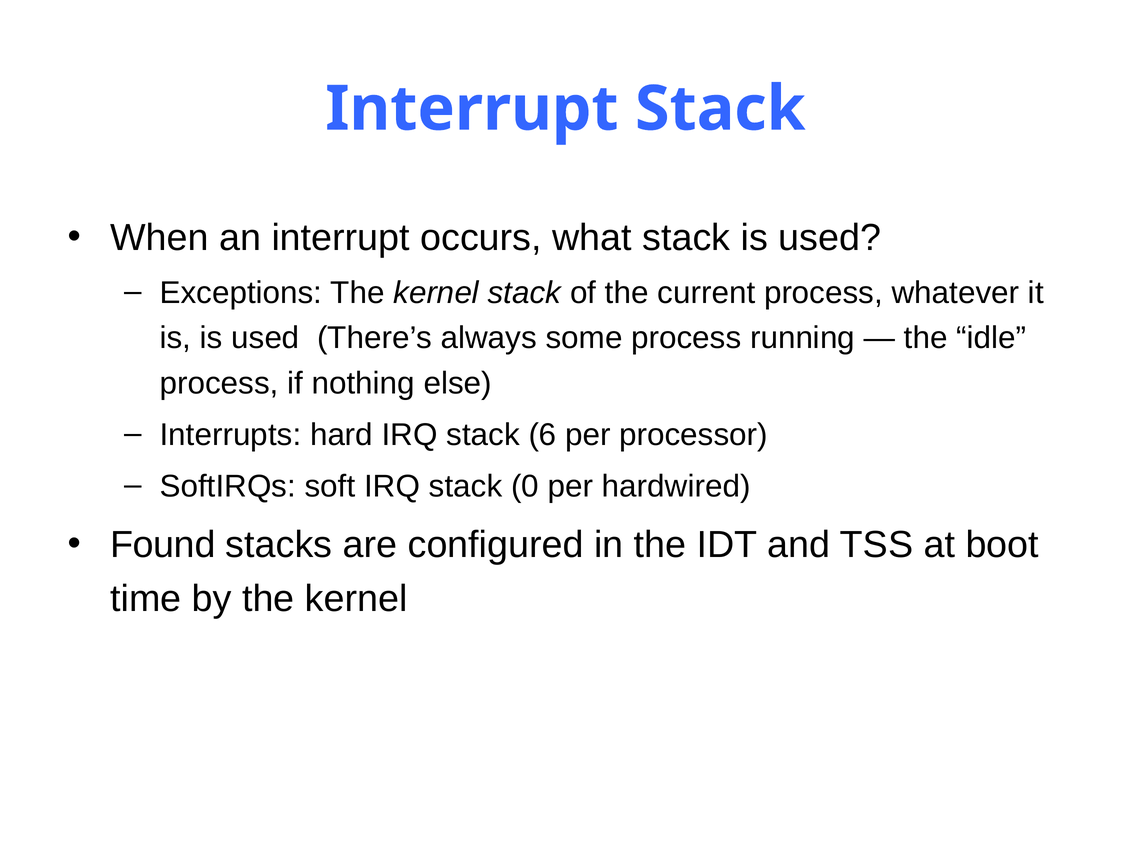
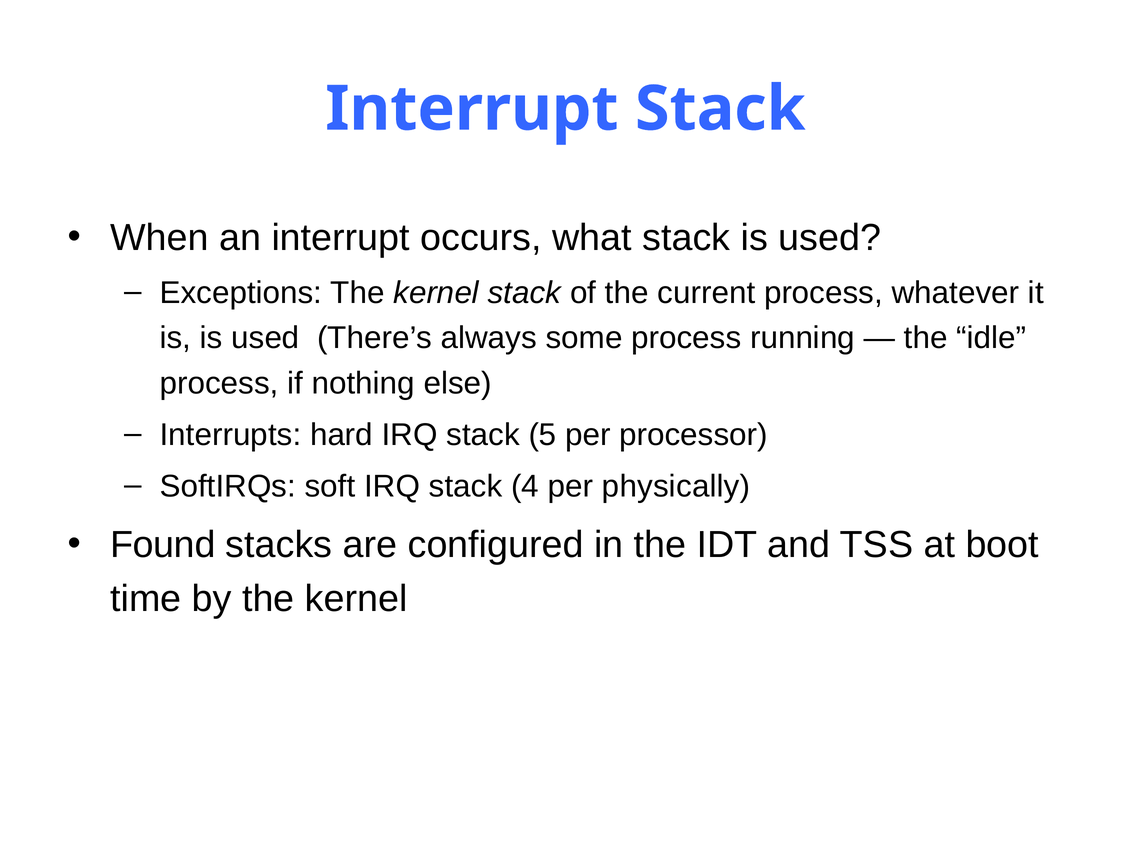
6: 6 -> 5
0: 0 -> 4
hardwired: hardwired -> physically
